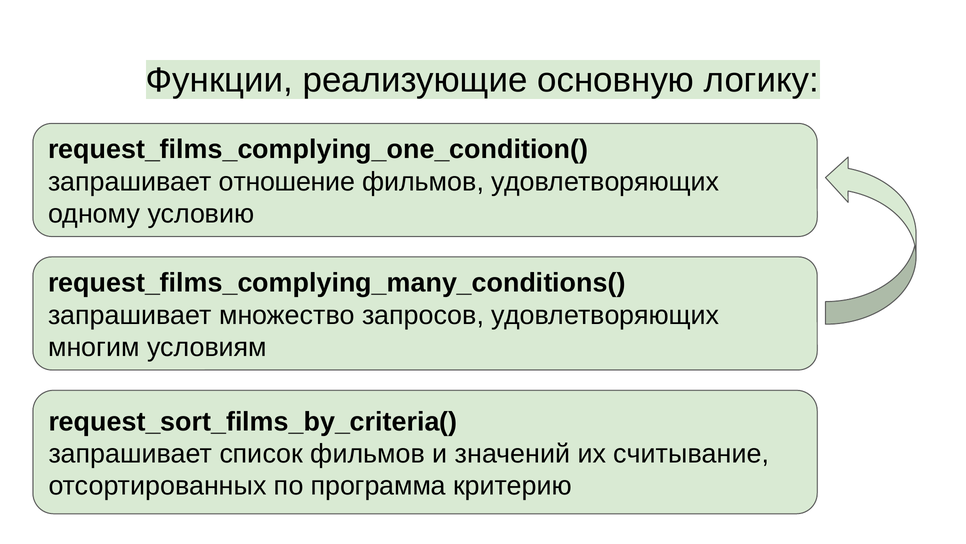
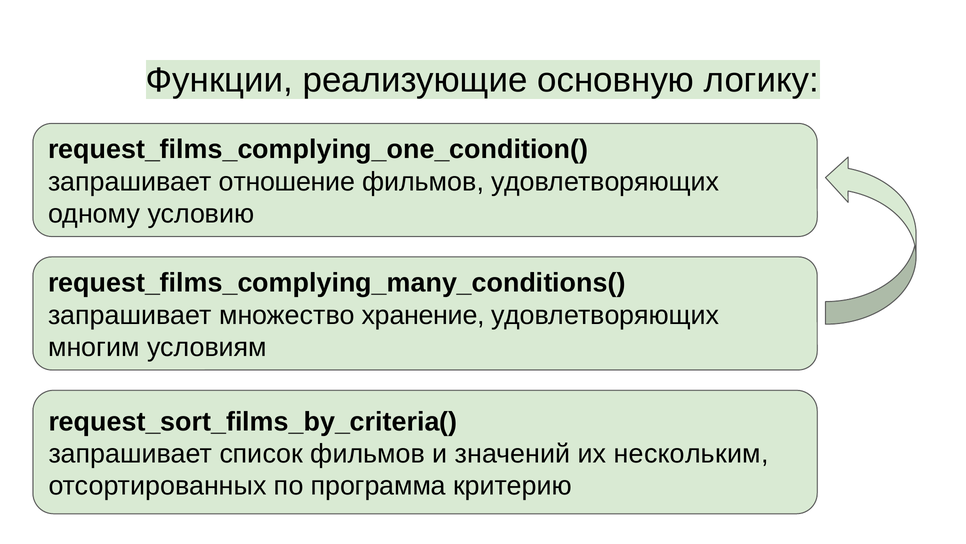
запросов: запросов -> хранение
считывание: считывание -> нескольким
